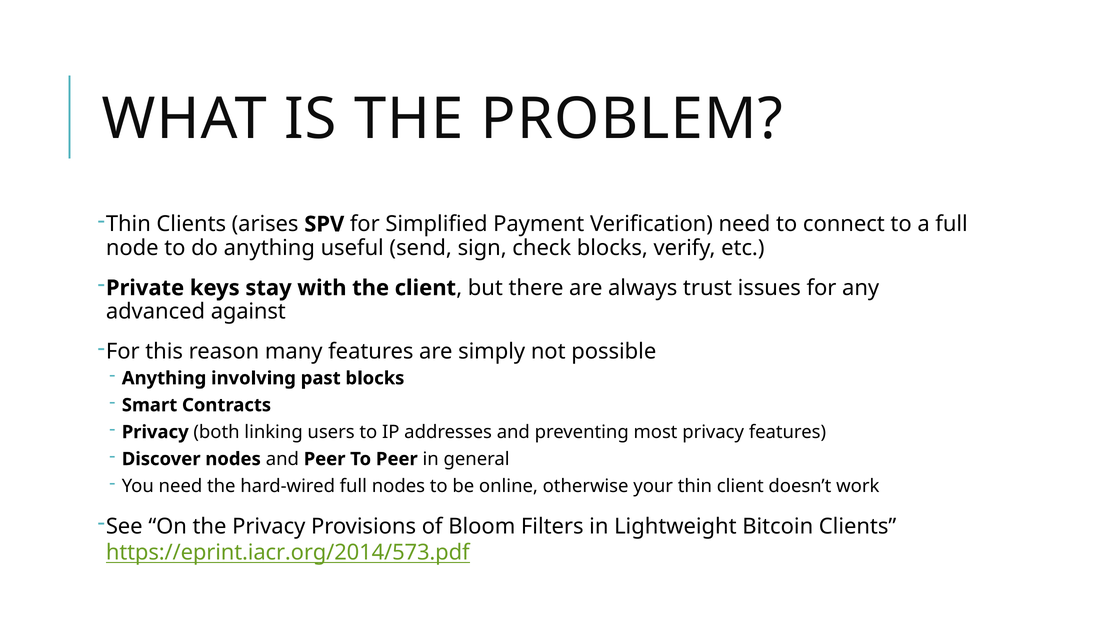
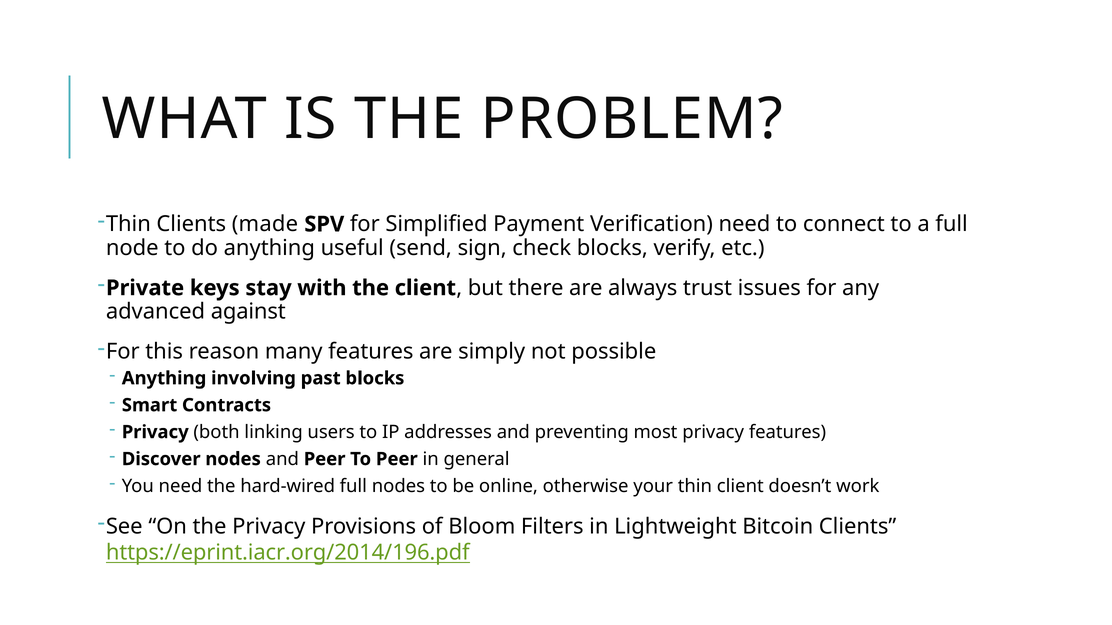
arises: arises -> made
https://eprint.iacr.org/2014/573.pdf: https://eprint.iacr.org/2014/573.pdf -> https://eprint.iacr.org/2014/196.pdf
